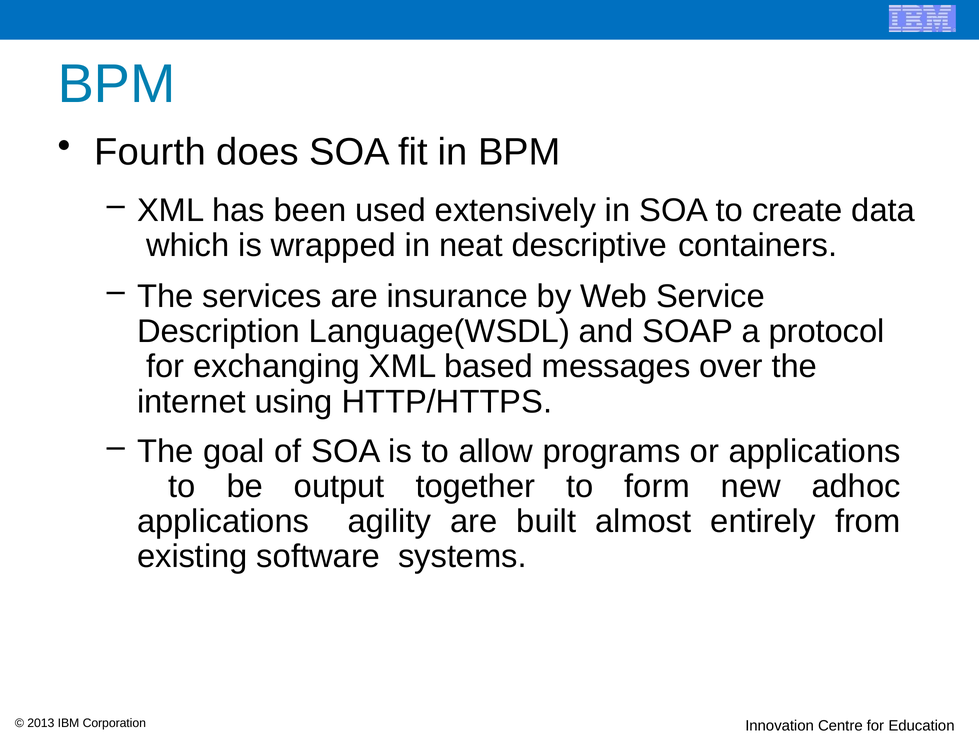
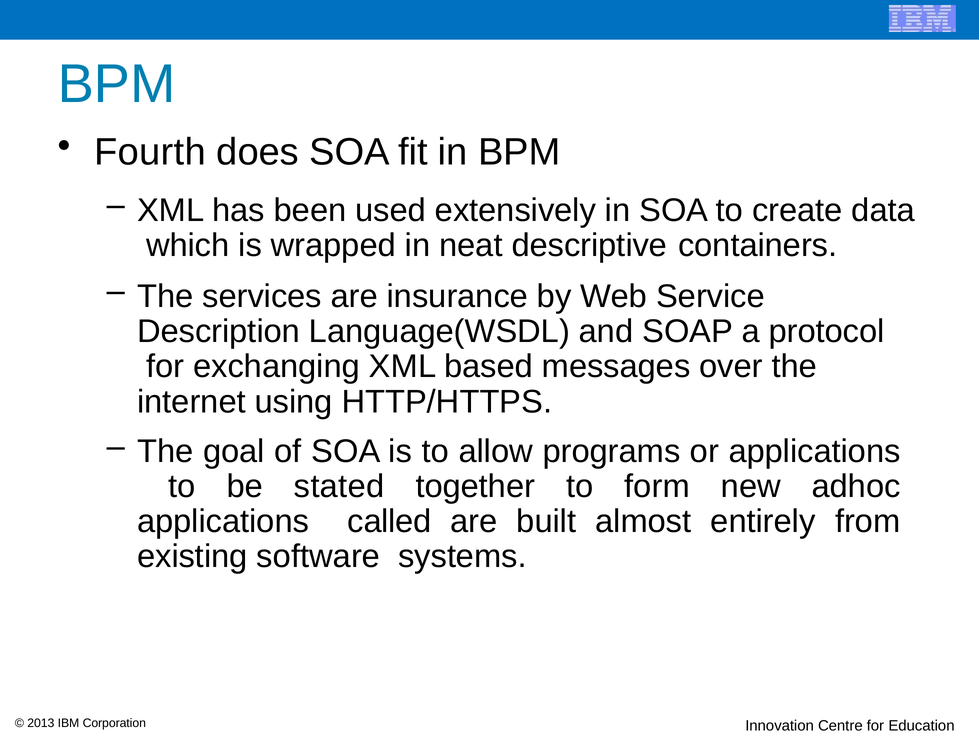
output: output -> stated
agility: agility -> called
